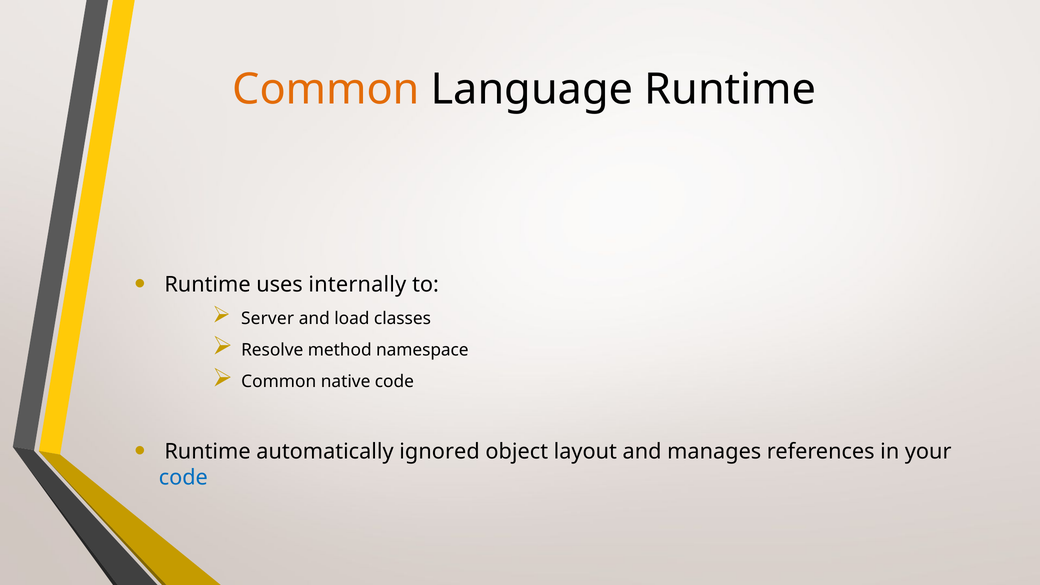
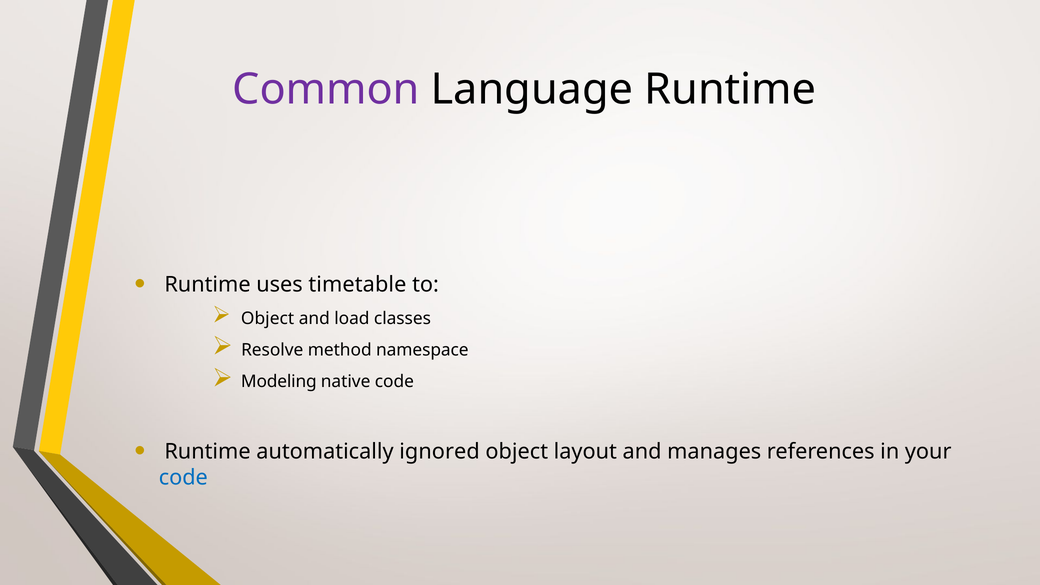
Common at (326, 89) colour: orange -> purple
internally: internally -> timetable
Server at (268, 318): Server -> Object
Common at (279, 382): Common -> Modeling
